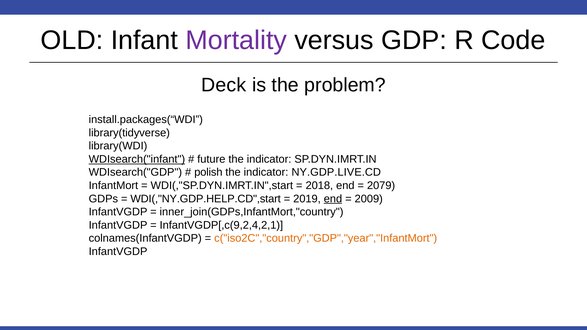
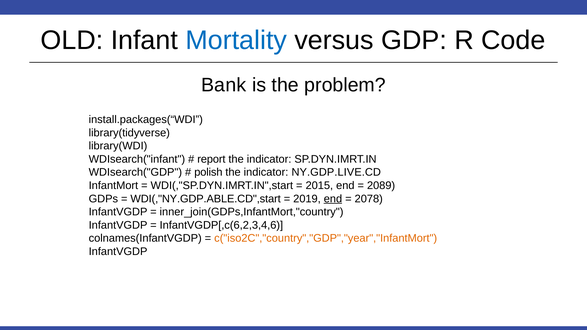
Mortality colour: purple -> blue
Deck: Deck -> Bank
WDIsearch("infant underline: present -> none
future: future -> report
2018: 2018 -> 2015
2079: 2079 -> 2089
WDI(,"NY.GDP.HELP.CD",start: WDI(,"NY.GDP.HELP.CD",start -> WDI(,"NY.GDP.ABLE.CD",start
2009: 2009 -> 2078
InfantVGDP[,c(9,2,4,2,1: InfantVGDP[,c(9,2,4,2,1 -> InfantVGDP[,c(6,2,3,4,6
